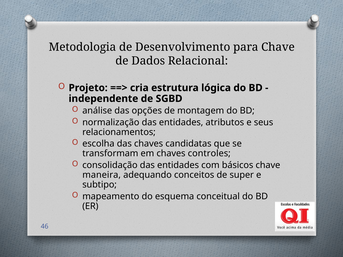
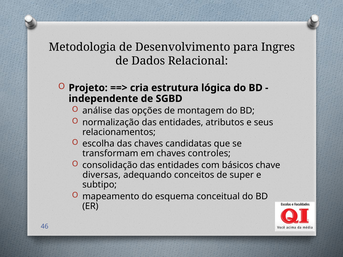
para Chave: Chave -> Ingres
maneira: maneira -> diversas
